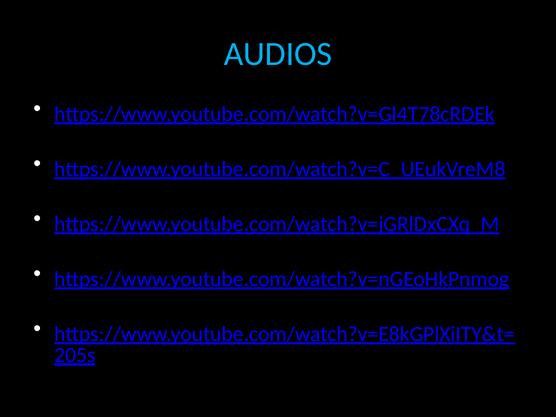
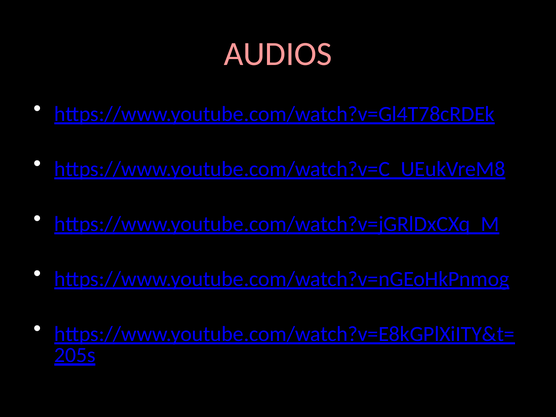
AUDIOS colour: light blue -> pink
